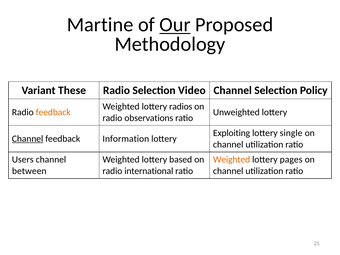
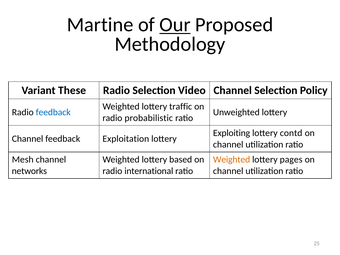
radios: radios -> traffic
feedback at (53, 112) colour: orange -> blue
observations: observations -> probabilistic
single: single -> contd
Channel at (28, 139) underline: present -> none
Information: Information -> Exploitation
Users: Users -> Mesh
between: between -> networks
